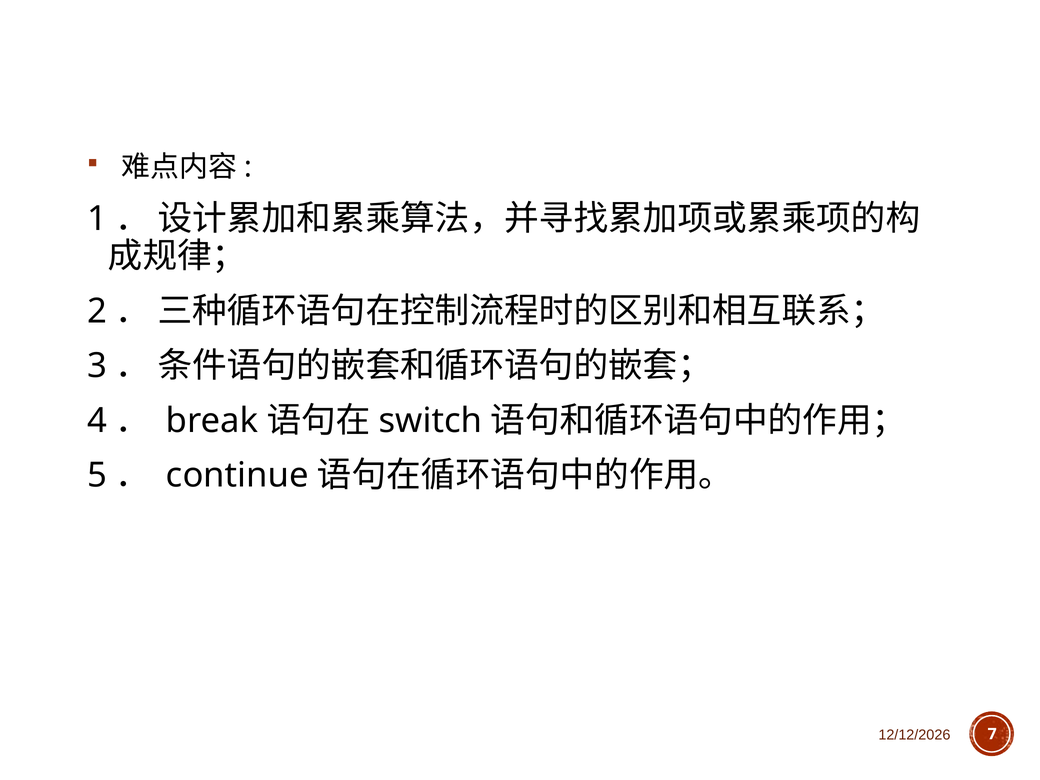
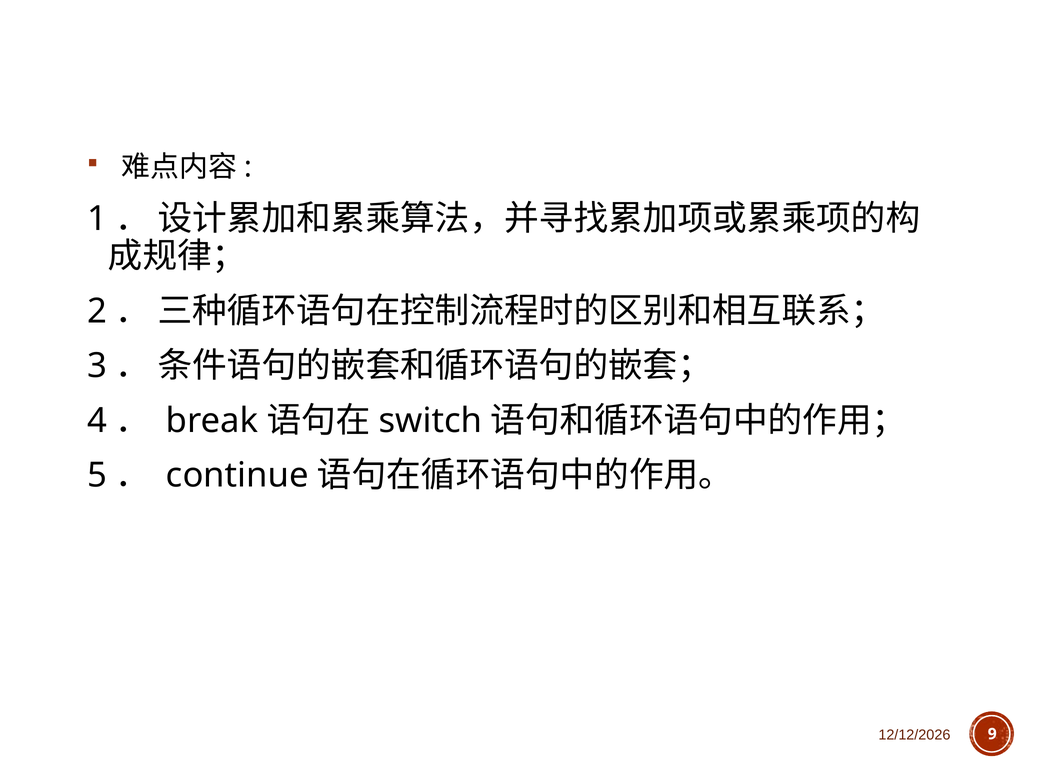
7: 7 -> 9
